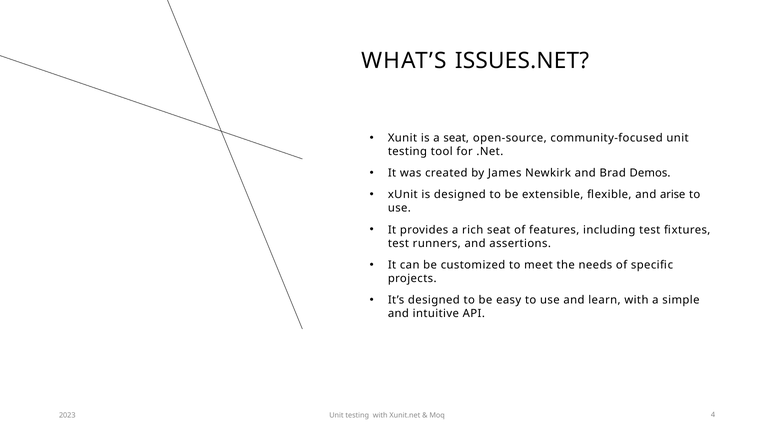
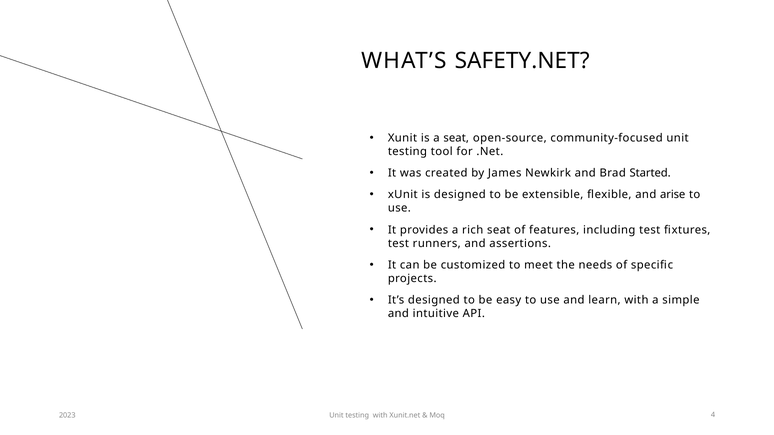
ISSUES.NET: ISSUES.NET -> SAFETY.NET
Demos: Demos -> Started
